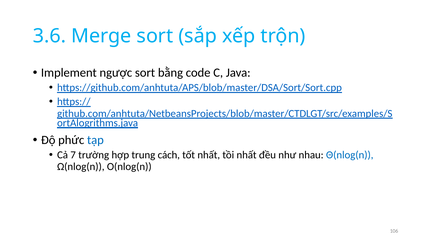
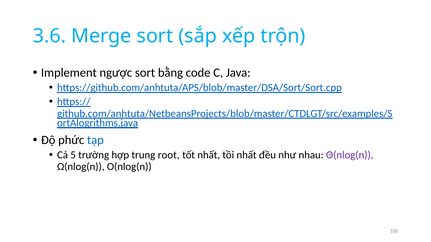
7: 7 -> 5
cách: cách -> root
Θ(nlog(n colour: blue -> purple
